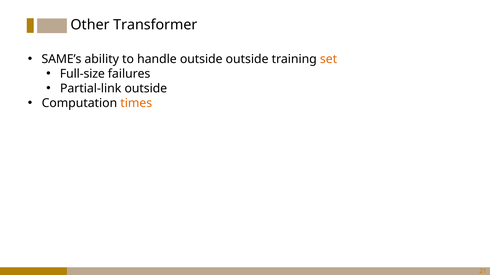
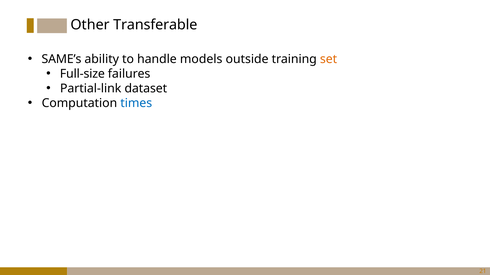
Transformer: Transformer -> Transferable
handle outside: outside -> models
Partial-link outside: outside -> dataset
times colour: orange -> blue
